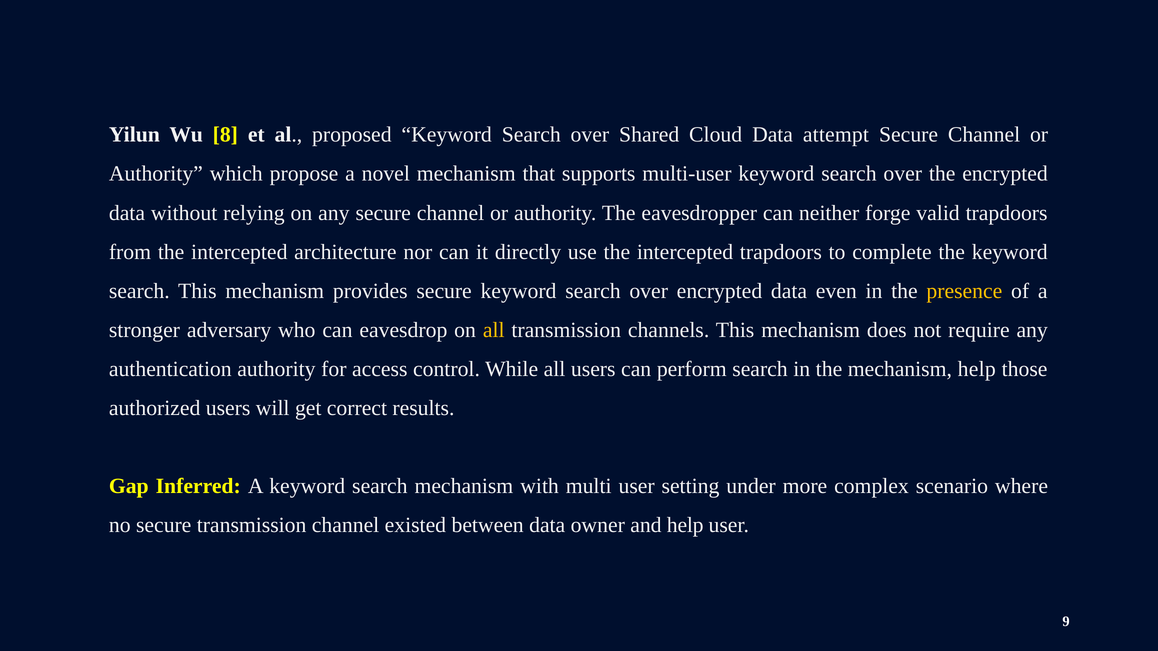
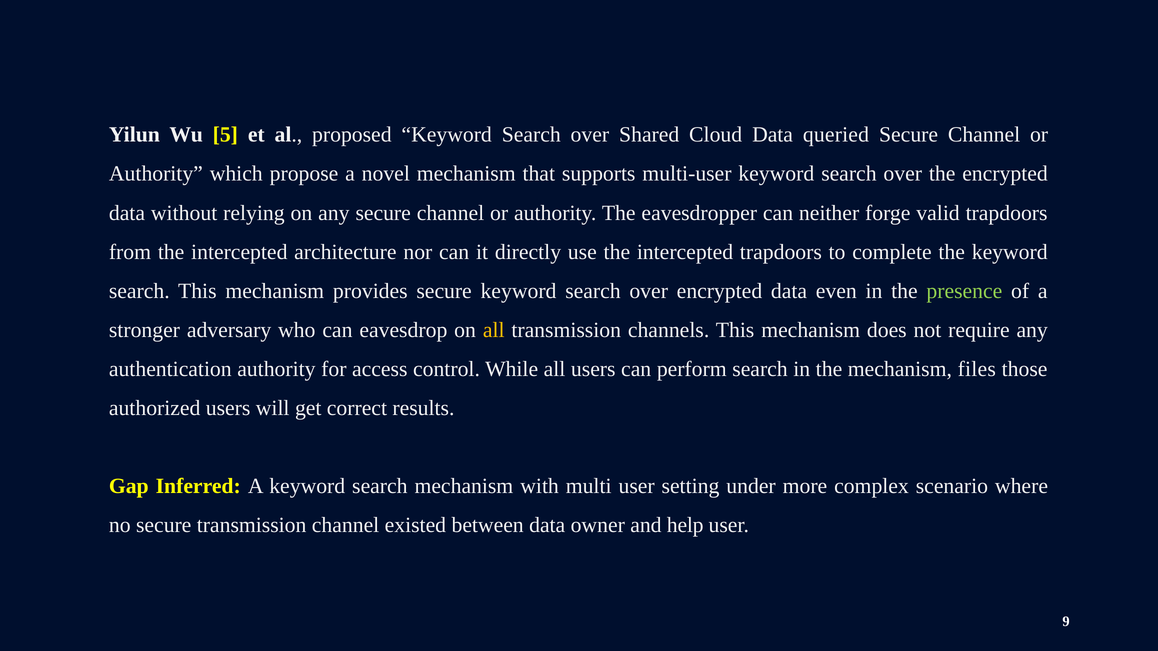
8: 8 -> 5
attempt: attempt -> queried
presence colour: yellow -> light green
mechanism help: help -> files
